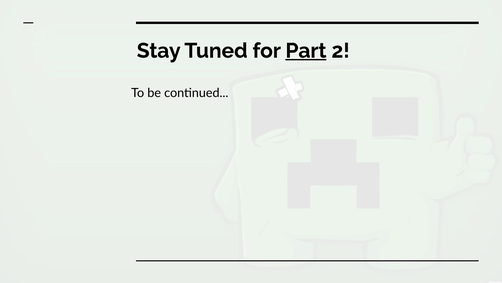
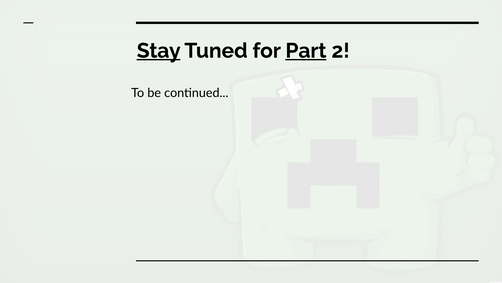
Stay underline: none -> present
